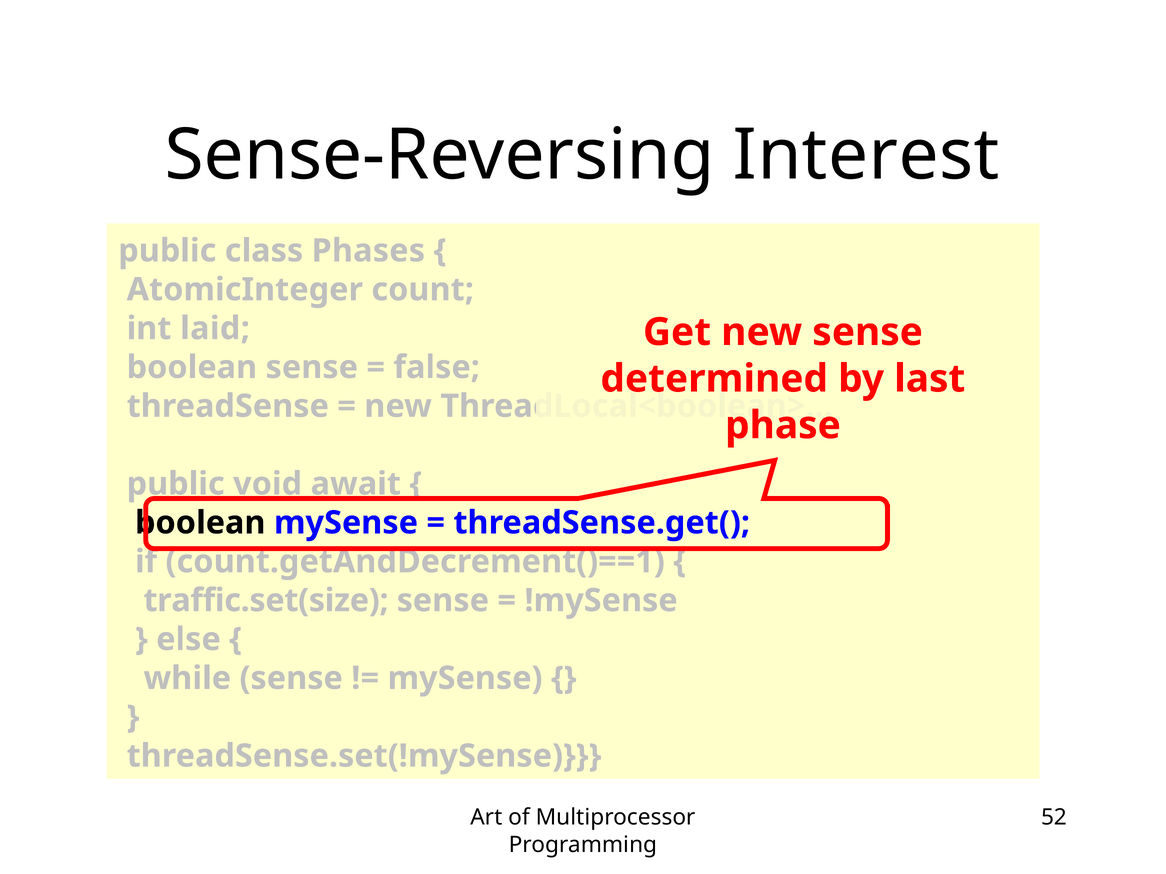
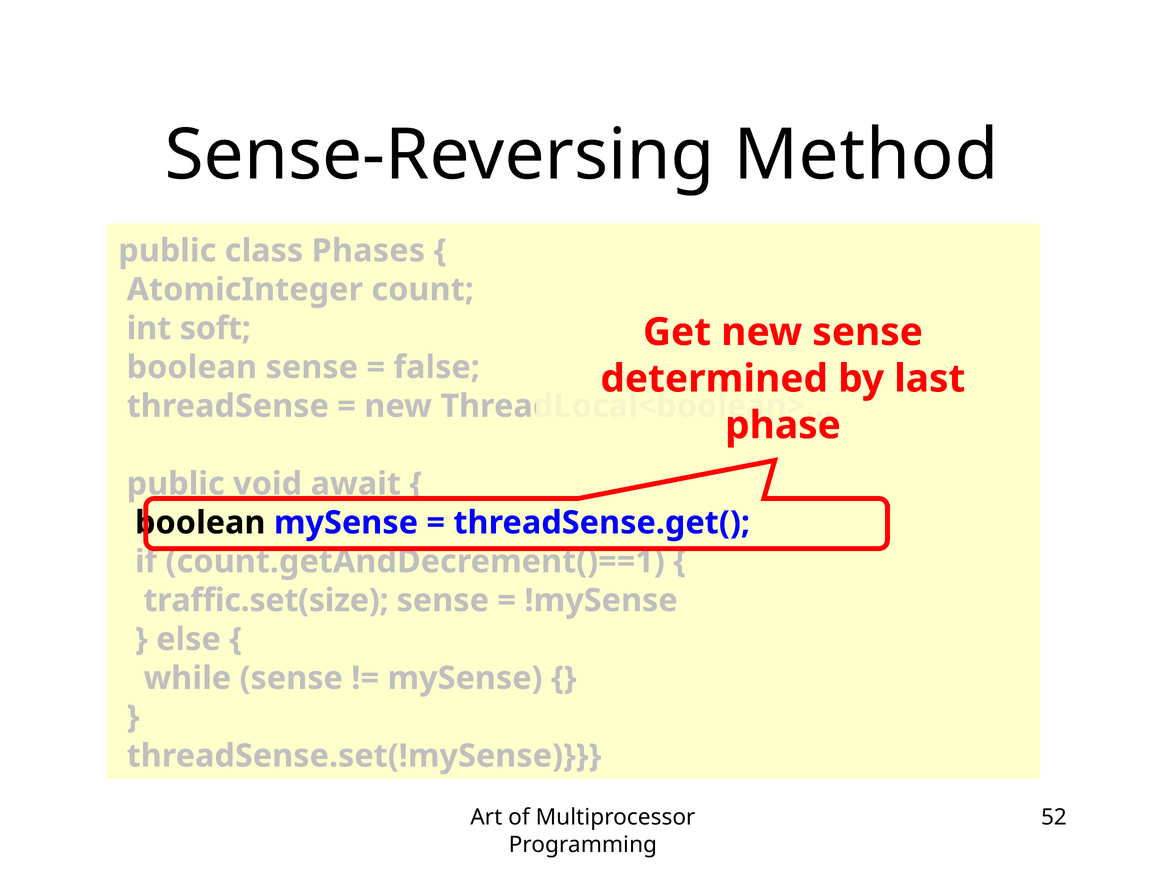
Interest: Interest -> Method
laid: laid -> soft
